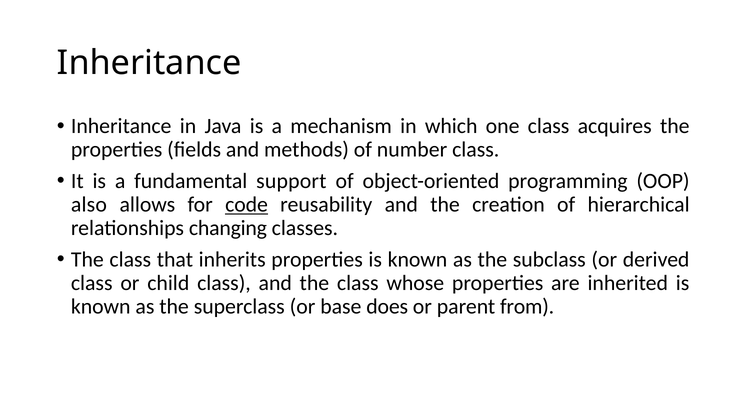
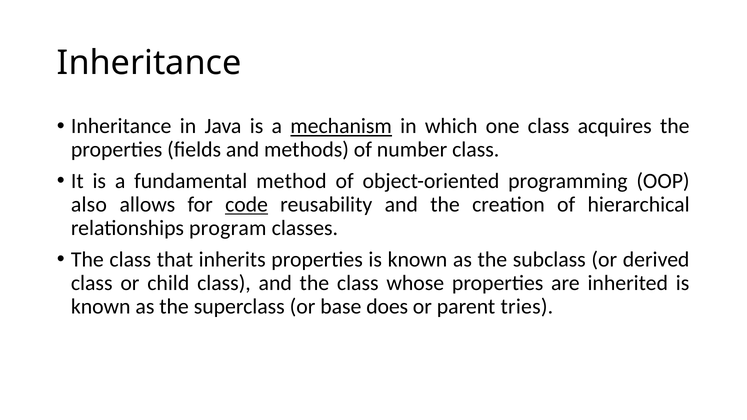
mechanism underline: none -> present
support: support -> method
changing: changing -> program
from: from -> tries
